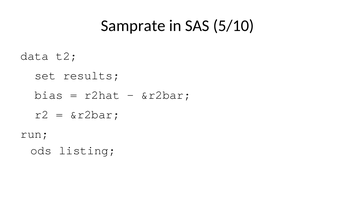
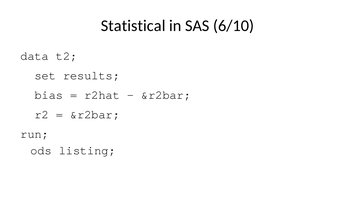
Samprate: Samprate -> Statistical
5/10: 5/10 -> 6/10
